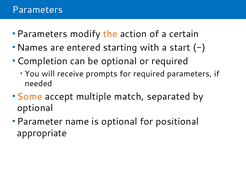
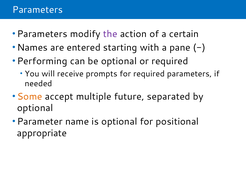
the colour: orange -> purple
start: start -> pane
Completion: Completion -> Performing
match: match -> future
